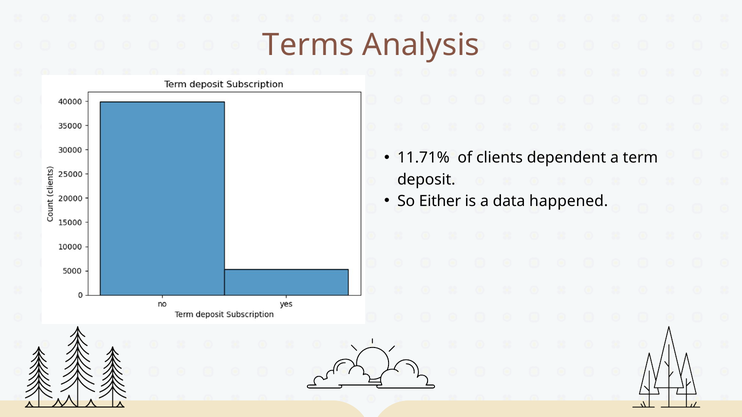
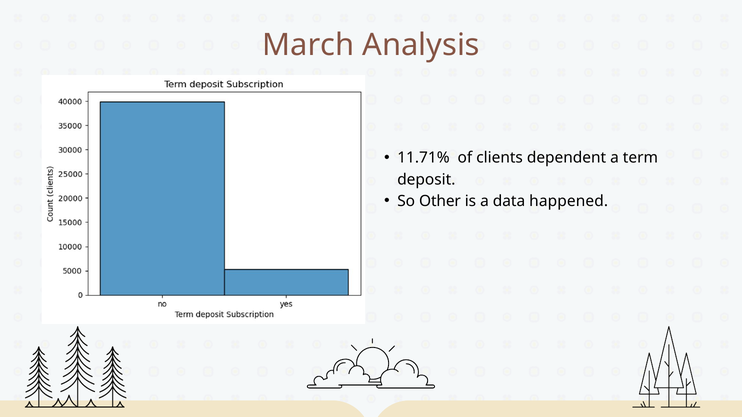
Terms: Terms -> March
Either: Either -> Other
